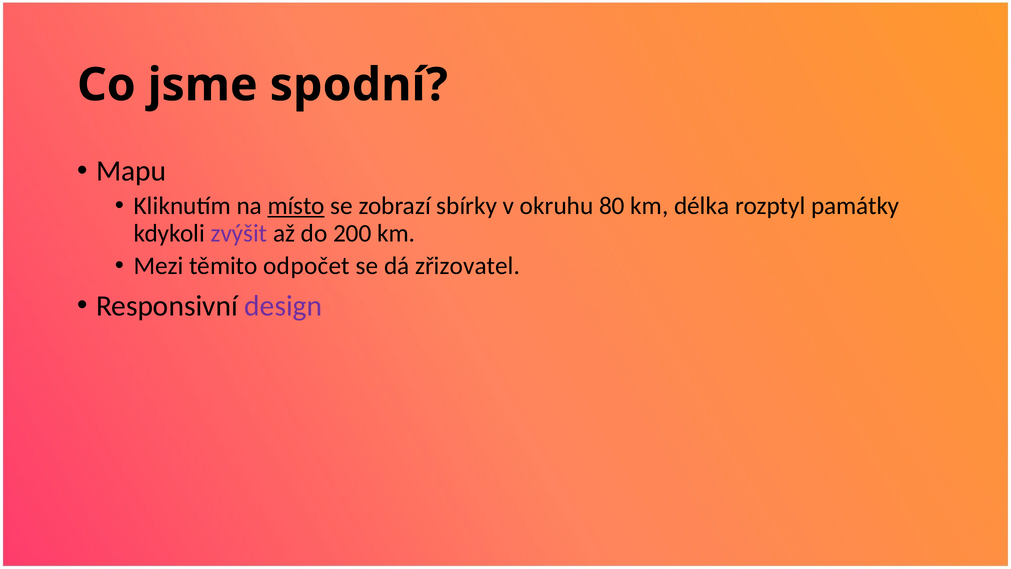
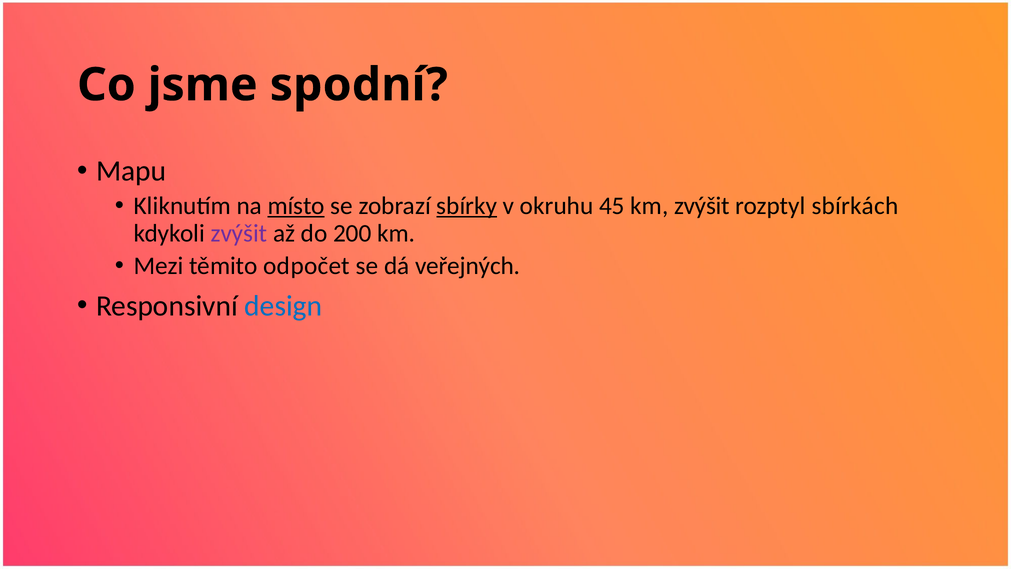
sbírky underline: none -> present
80: 80 -> 45
km délka: délka -> zvýšit
památky: památky -> sbírkách
zřizovatel: zřizovatel -> veřejných
design colour: purple -> blue
